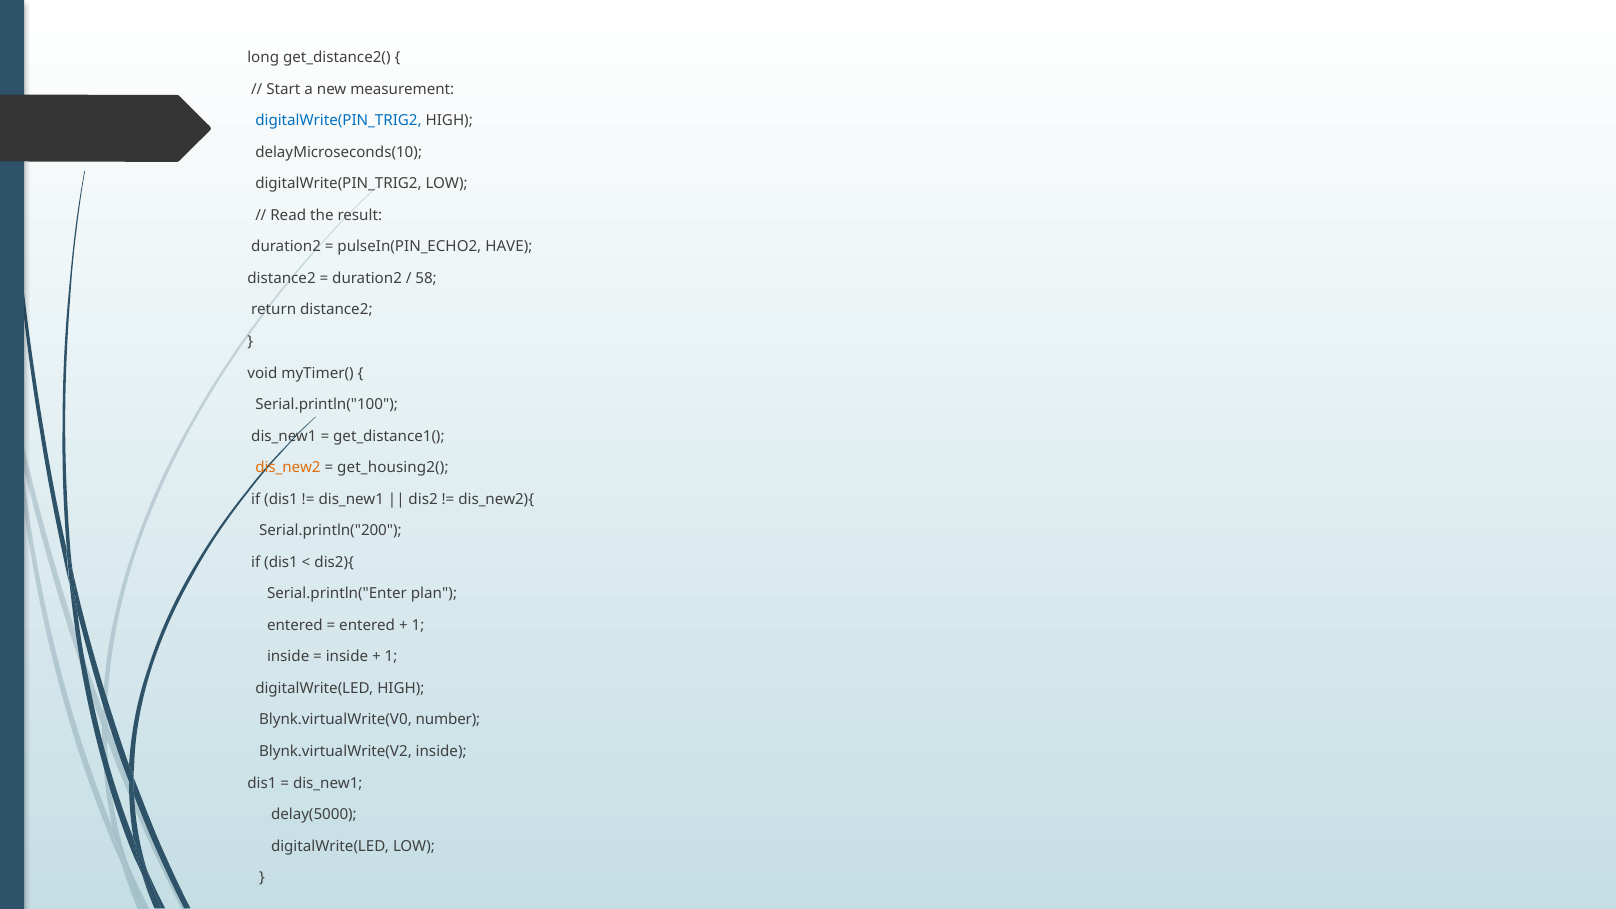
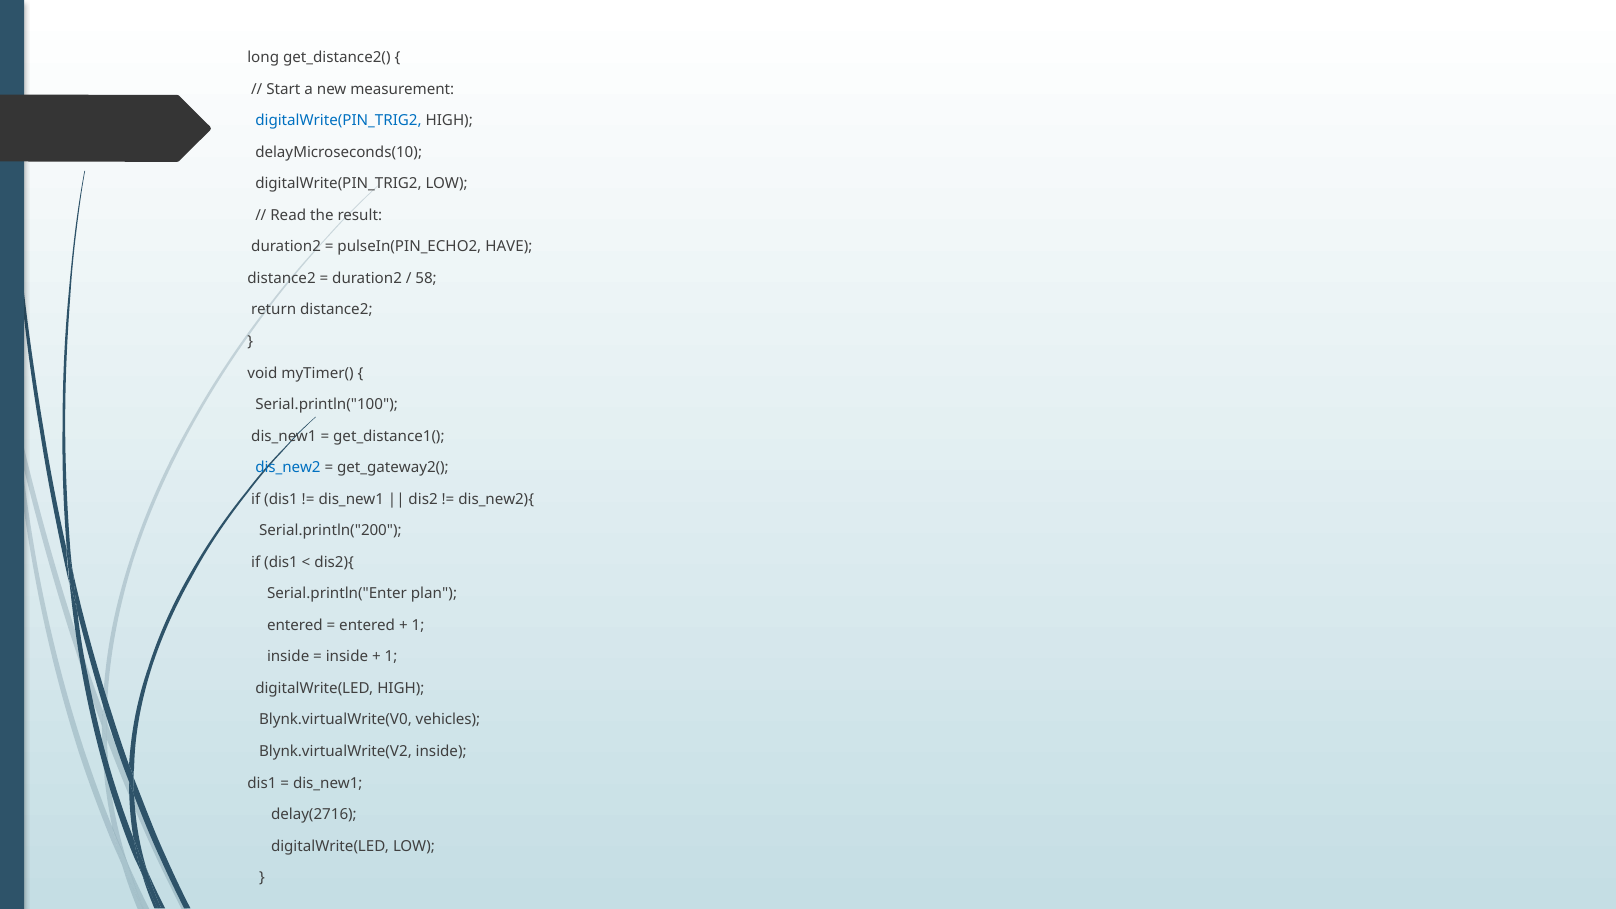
dis_new2 colour: orange -> blue
get_housing2(: get_housing2( -> get_gateway2(
number: number -> vehicles
delay(5000: delay(5000 -> delay(2716
